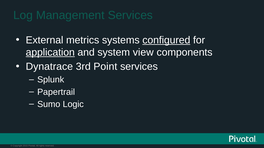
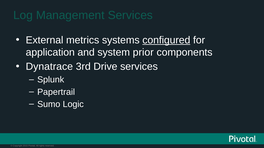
application underline: present -> none
view: view -> prior
Point: Point -> Drive
